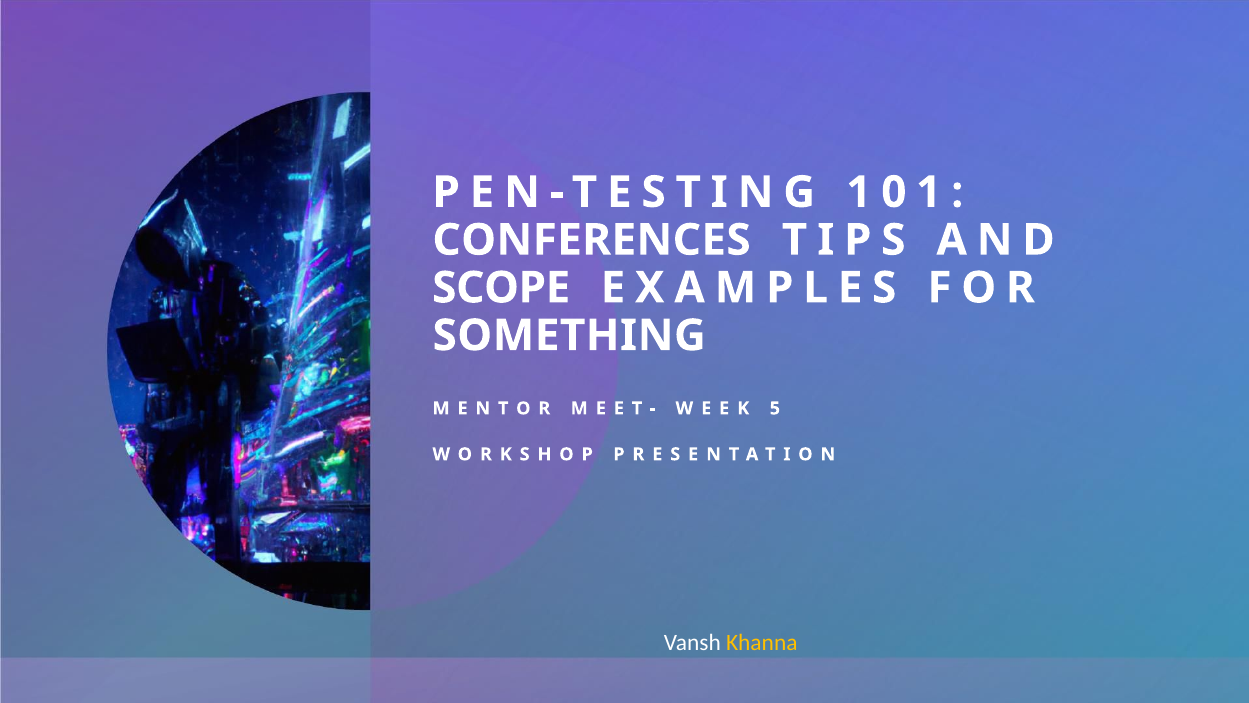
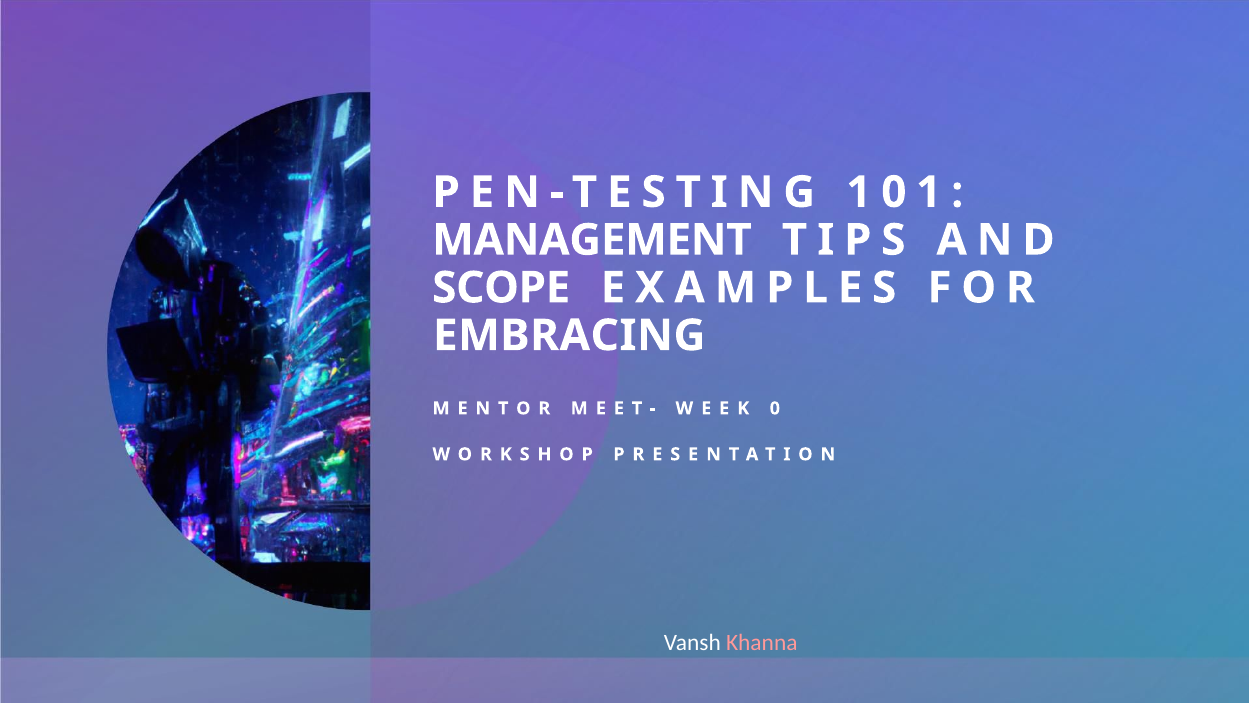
CONFERENCES: CONFERENCES -> MANAGEMENT
SOMETHING: SOMETHING -> EMBRACING
5: 5 -> 0
Khanna colour: yellow -> pink
